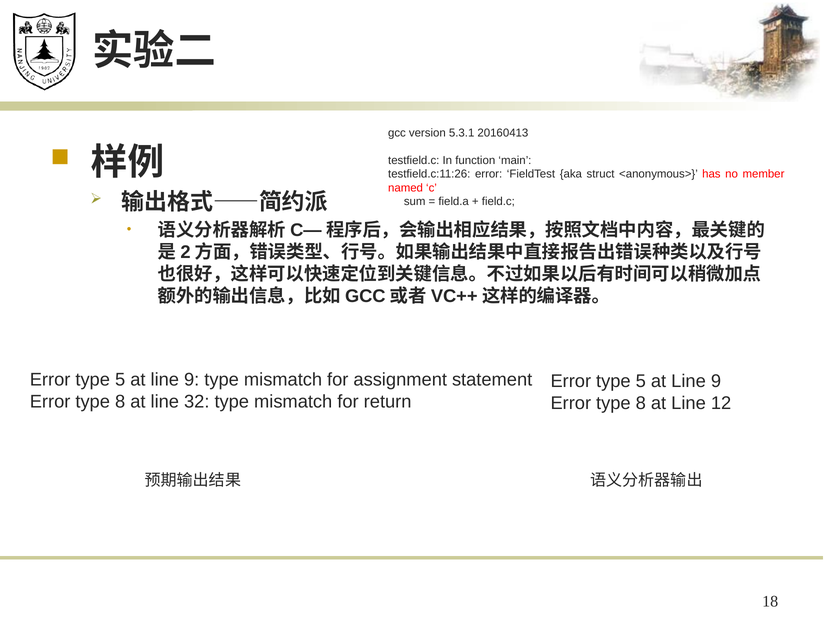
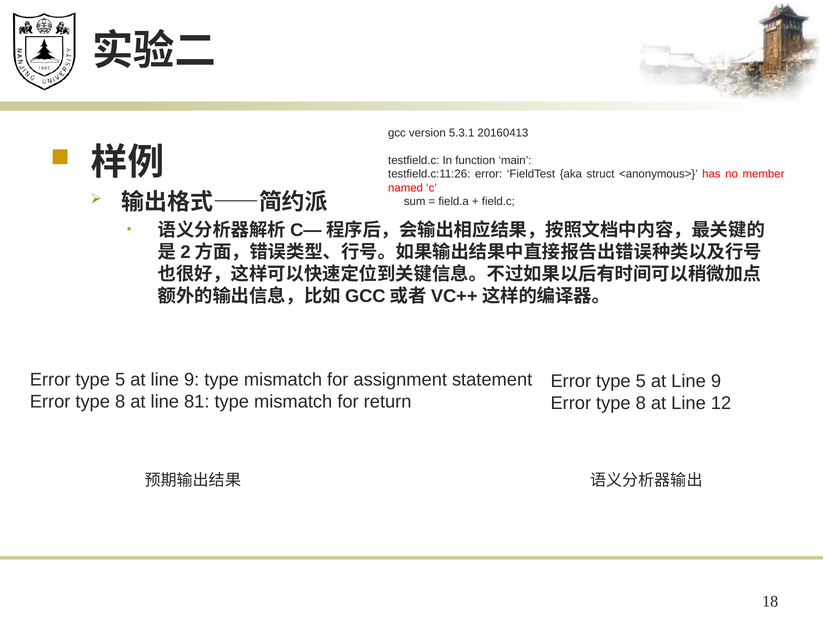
32: 32 -> 81
